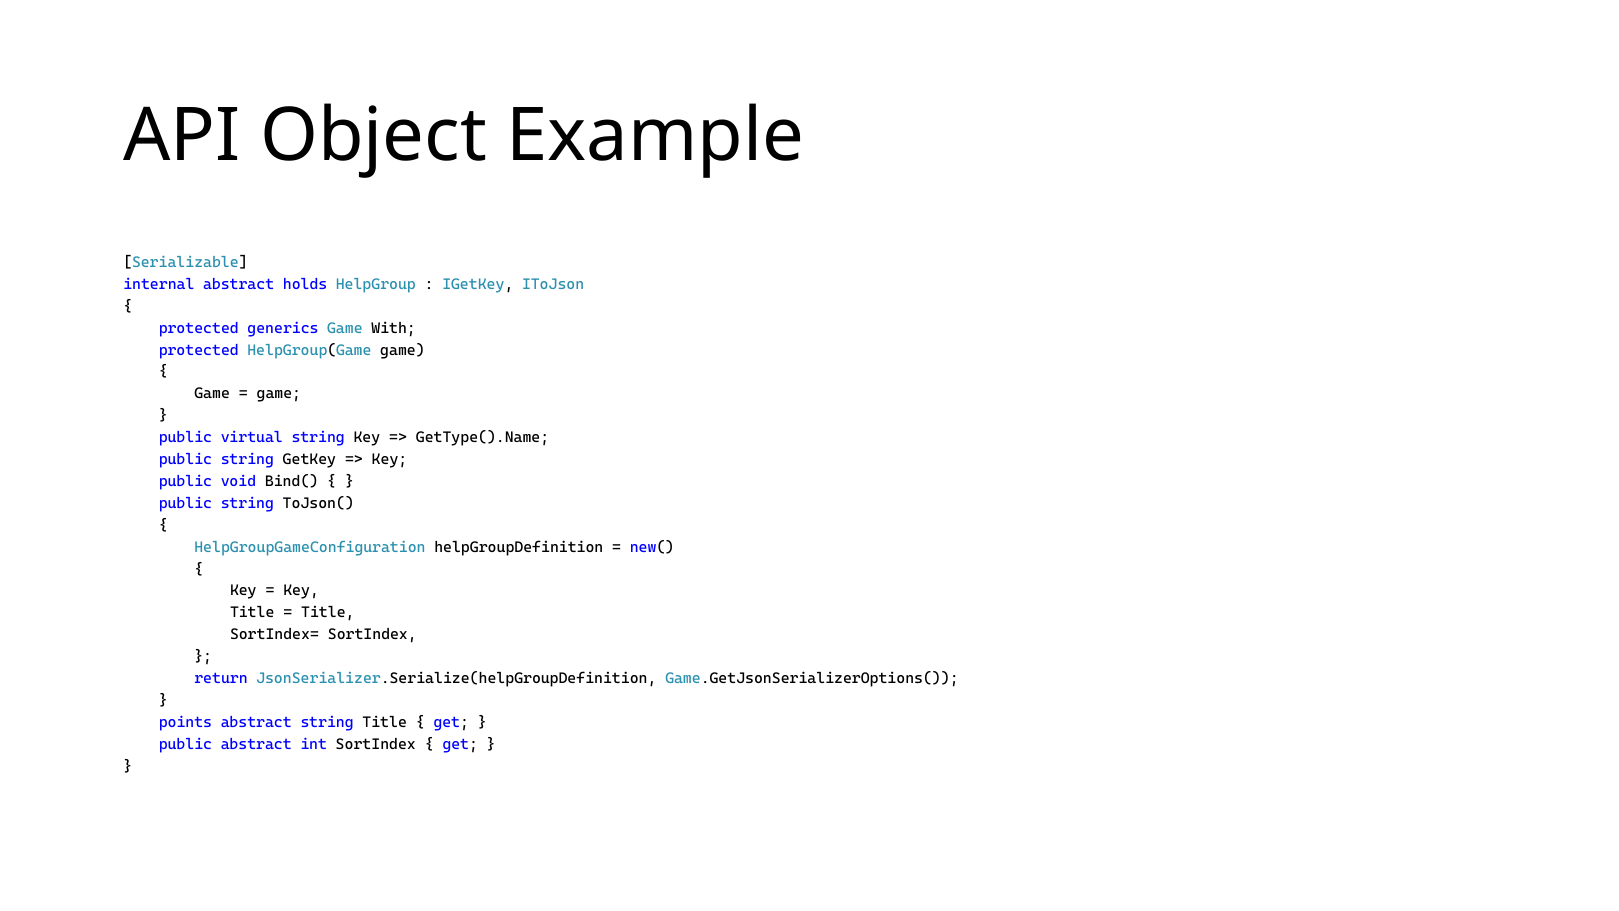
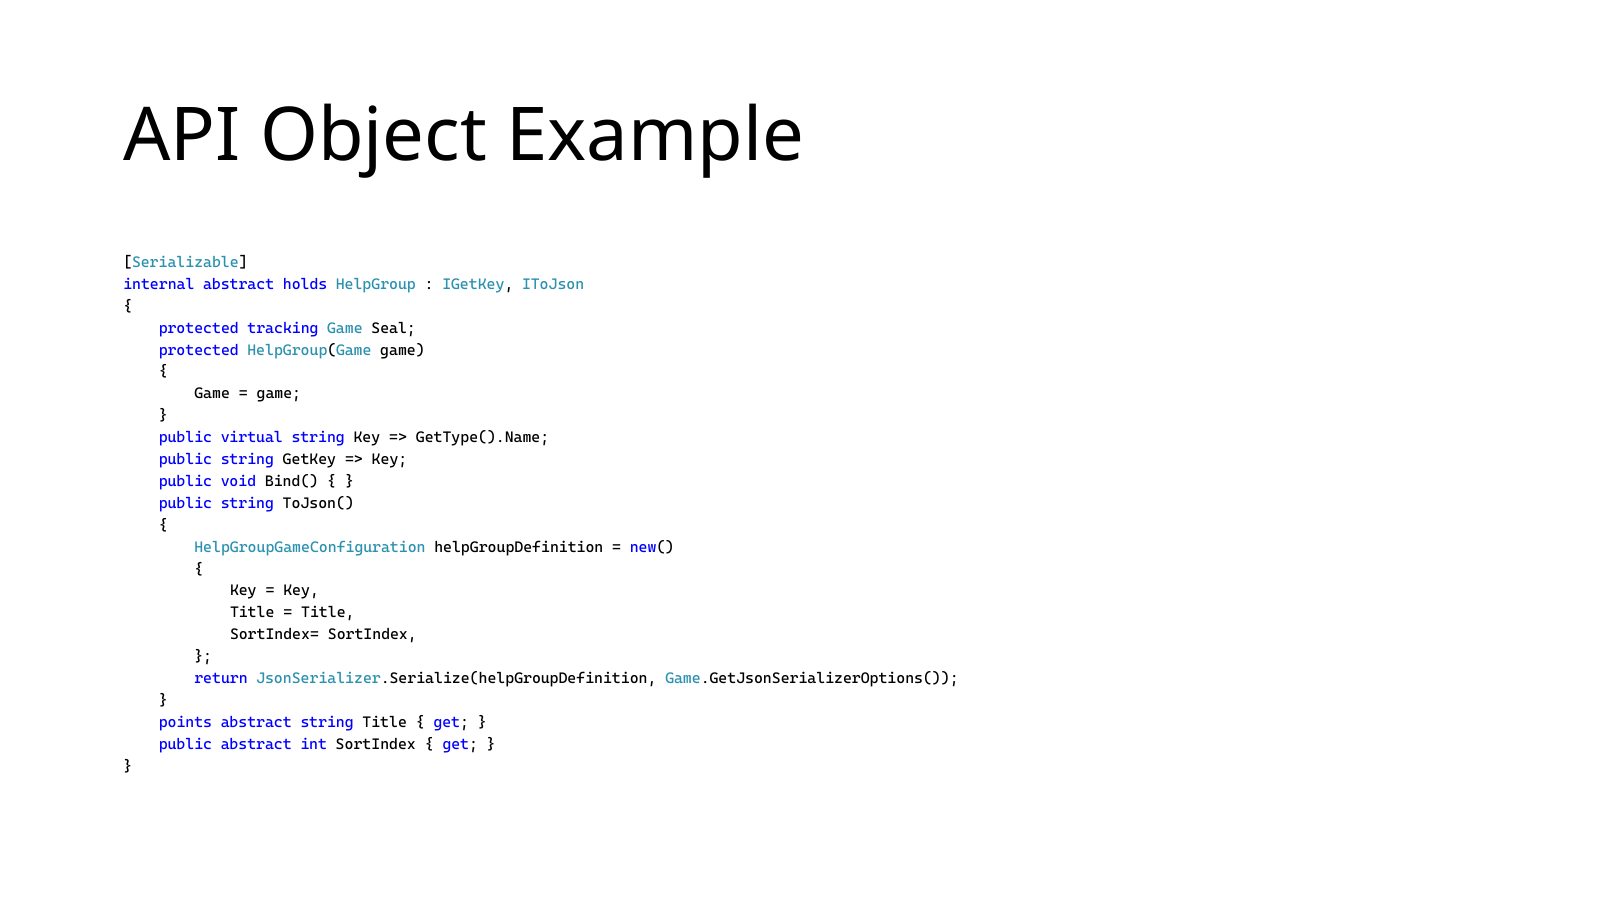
generics: generics -> tracking
With: With -> Seal
